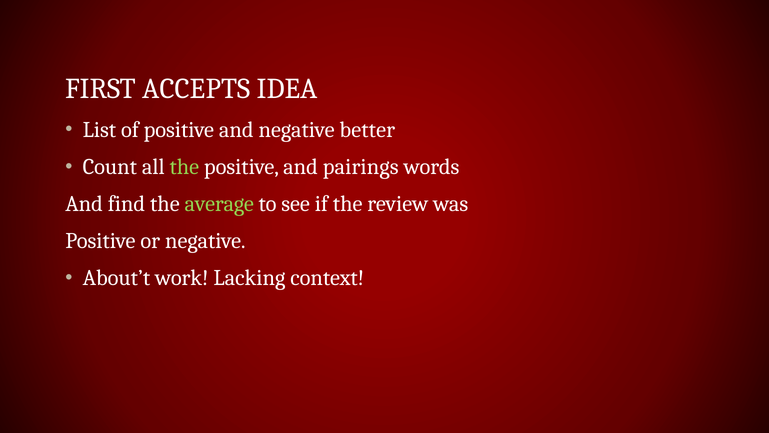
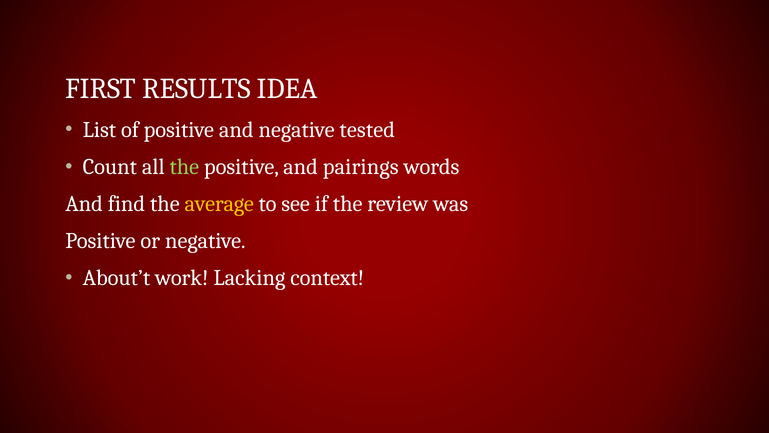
ACCEPTS: ACCEPTS -> RESULTS
better: better -> tested
average colour: light green -> yellow
